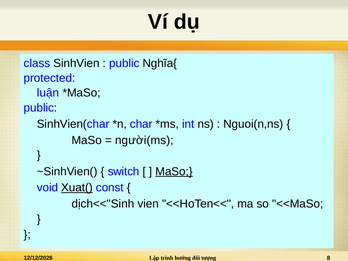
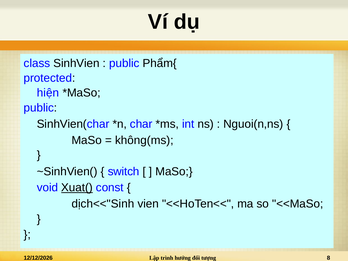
Nghĩa{: Nghĩa{ -> Phẩm{
luận: luận -> hiện
người(ms: người(ms -> không(ms
MaSo at (174, 171) underline: present -> none
